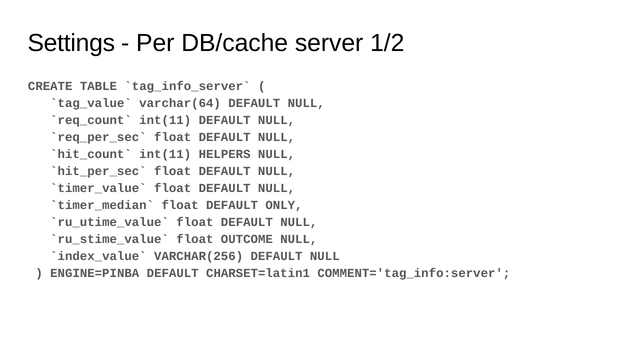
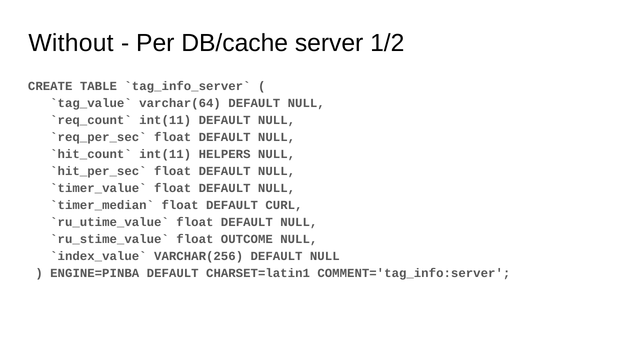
Settings: Settings -> Without
ONLY: ONLY -> CURL
